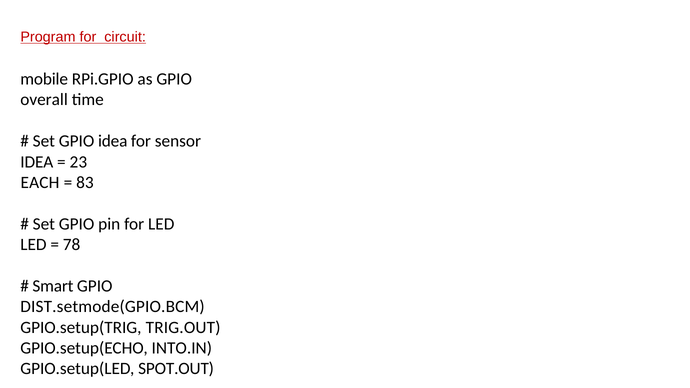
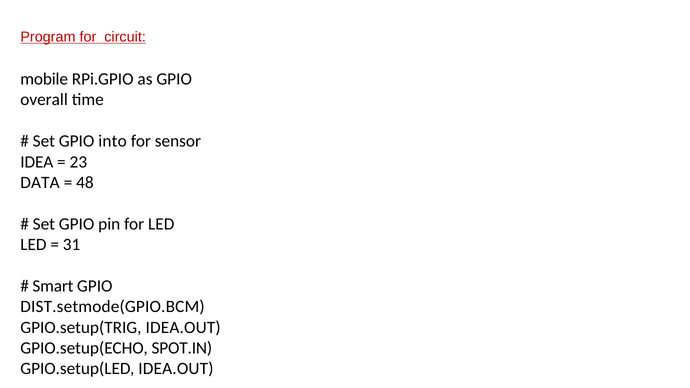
GPIO idea: idea -> into
EACH: EACH -> DATA
83: 83 -> 48
78: 78 -> 31
GPIO.setup(TRIG TRIG.OUT: TRIG.OUT -> IDEA.OUT
INTO.IN: INTO.IN -> SPOT.IN
GPIO.setup(LED SPOT.OUT: SPOT.OUT -> IDEA.OUT
